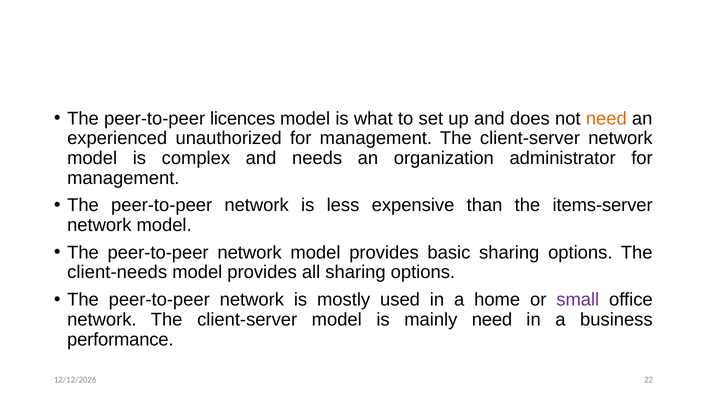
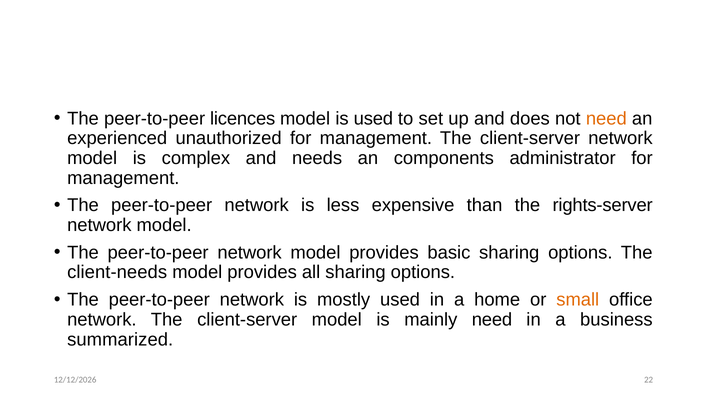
is what: what -> used
organization: organization -> components
items-server: items-server -> rights-server
small colour: purple -> orange
performance: performance -> summarized
